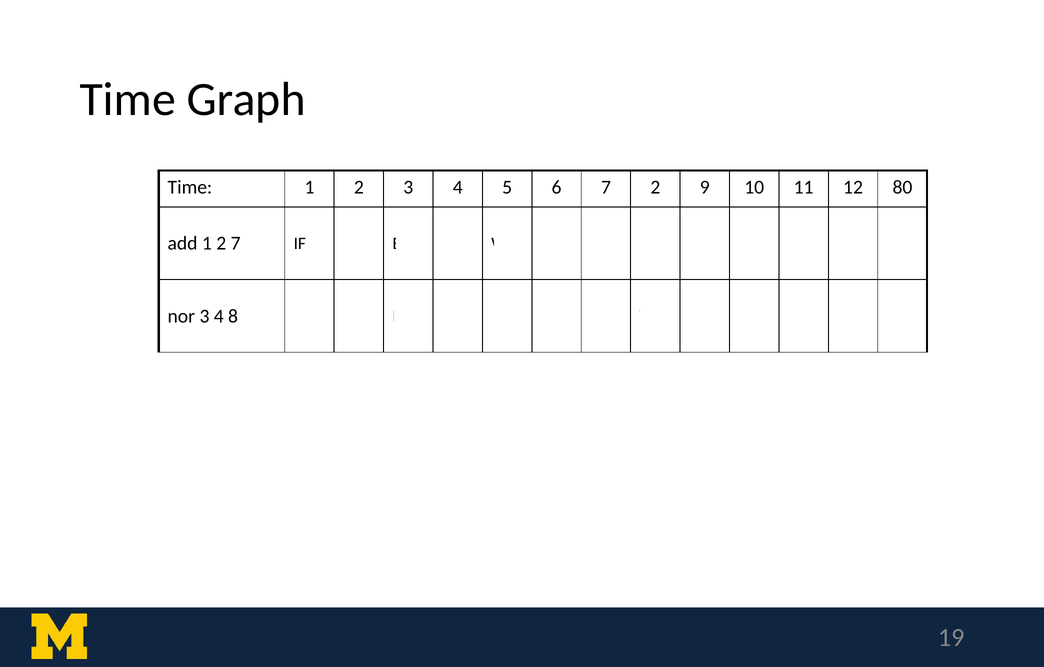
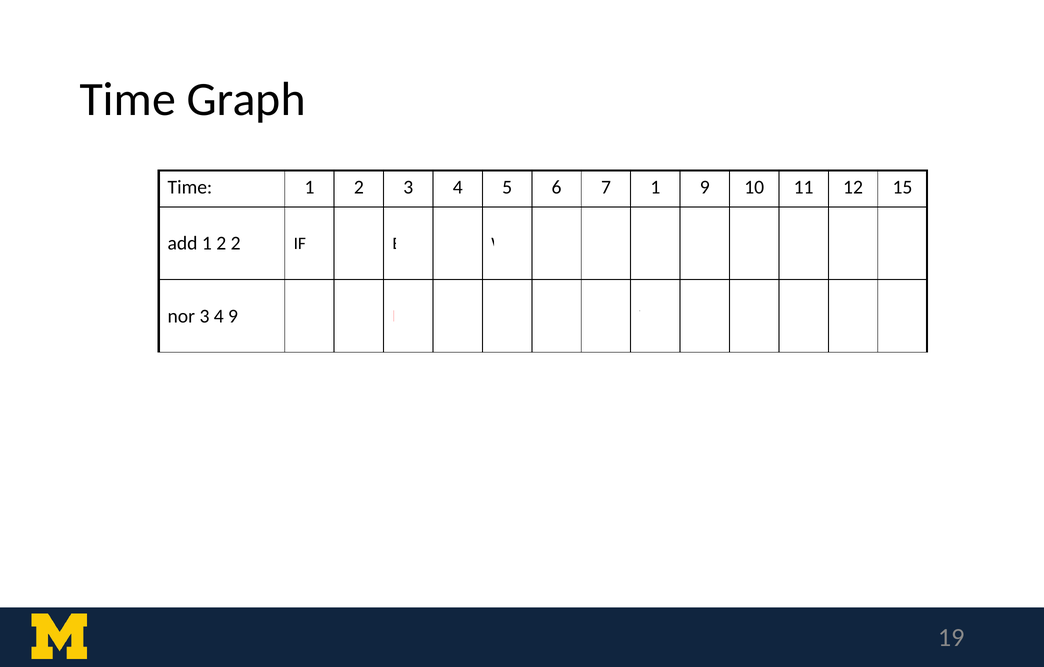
7 2: 2 -> 1
80: 80 -> 15
2 7: 7 -> 2
4 8: 8 -> 9
